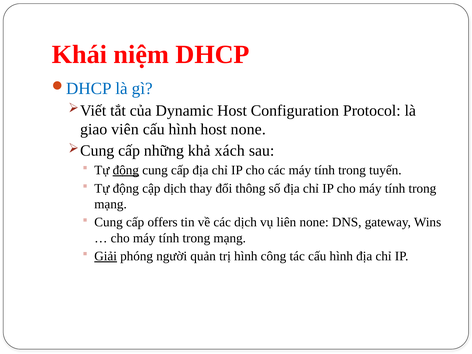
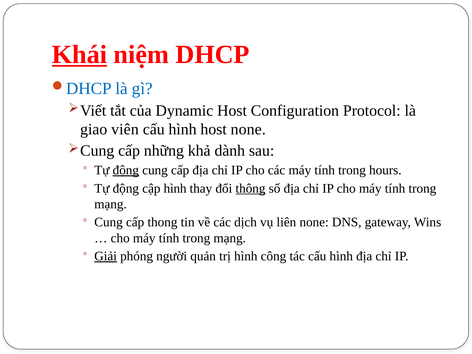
Khái underline: none -> present
xách: xách -> dành
tuyến: tuyến -> hours
cập dịch: dịch -> hình
thông underline: none -> present
offers: offers -> thong
